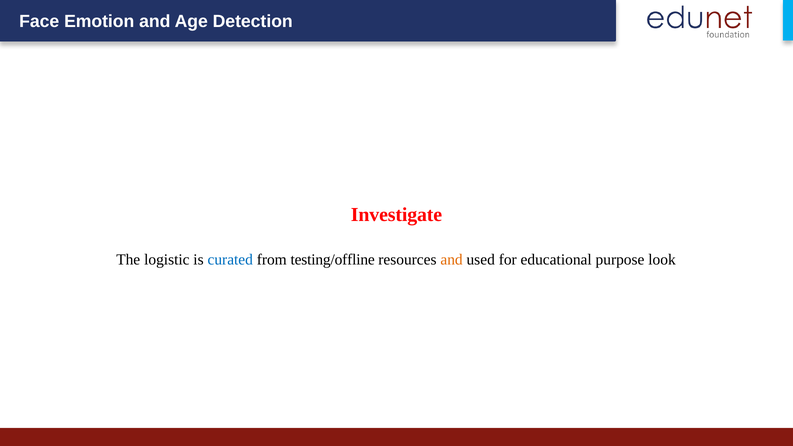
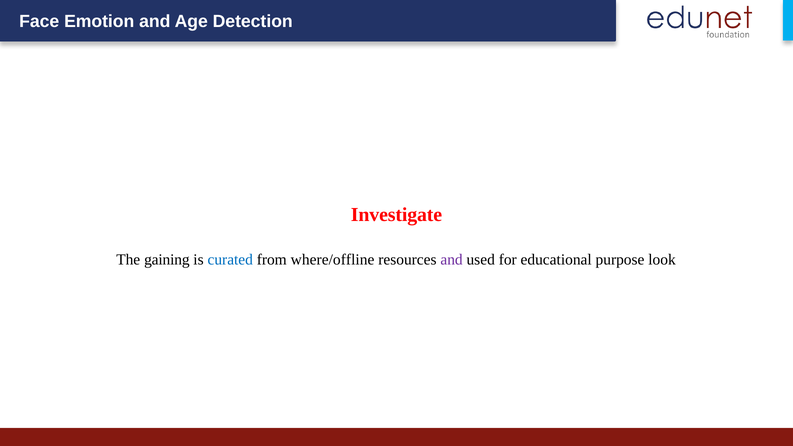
logistic: logistic -> gaining
testing/offline: testing/offline -> where/offline
and at (452, 260) colour: orange -> purple
